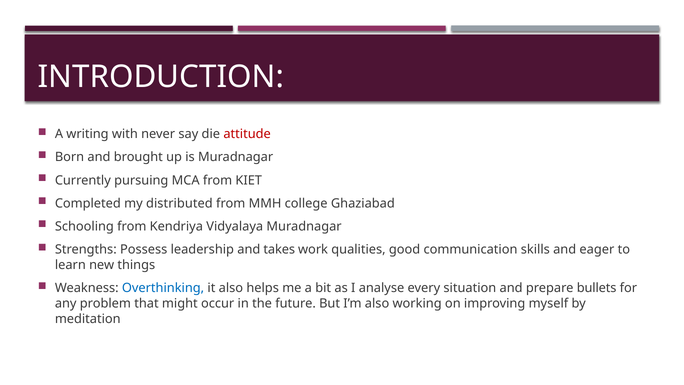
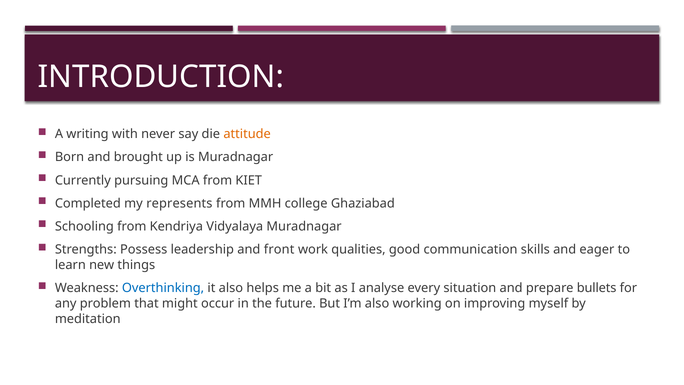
attitude colour: red -> orange
distributed: distributed -> represents
takes: takes -> front
